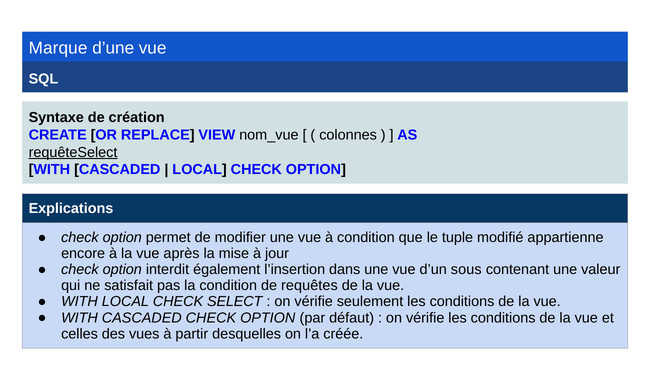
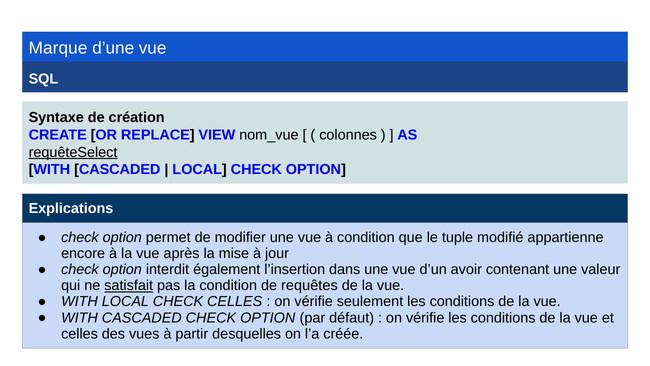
sous: sous -> avoir
satisfait underline: none -> present
CHECK SELECT: SELECT -> CELLES
